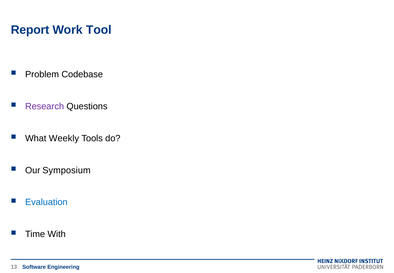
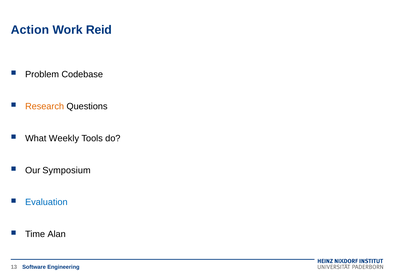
Report: Report -> Action
Tool: Tool -> Reid
Research colour: purple -> orange
With: With -> Alan
